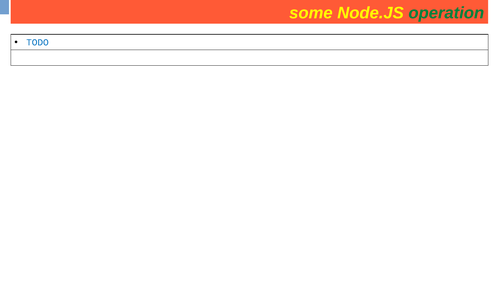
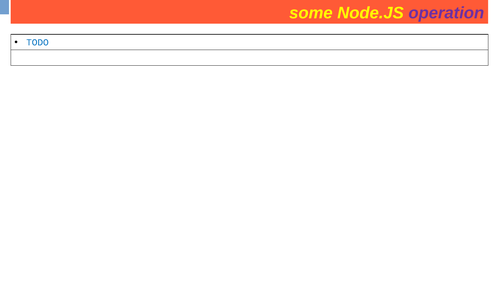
operation at (446, 13) colour: green -> purple
